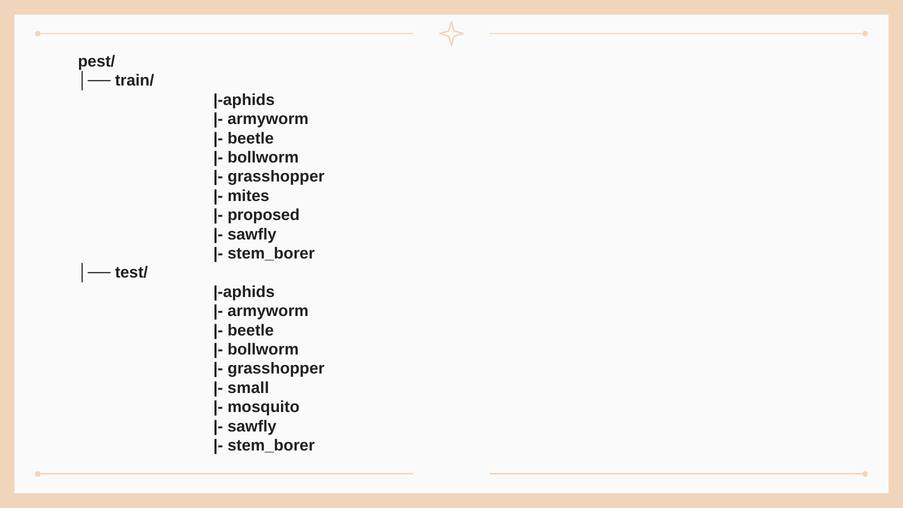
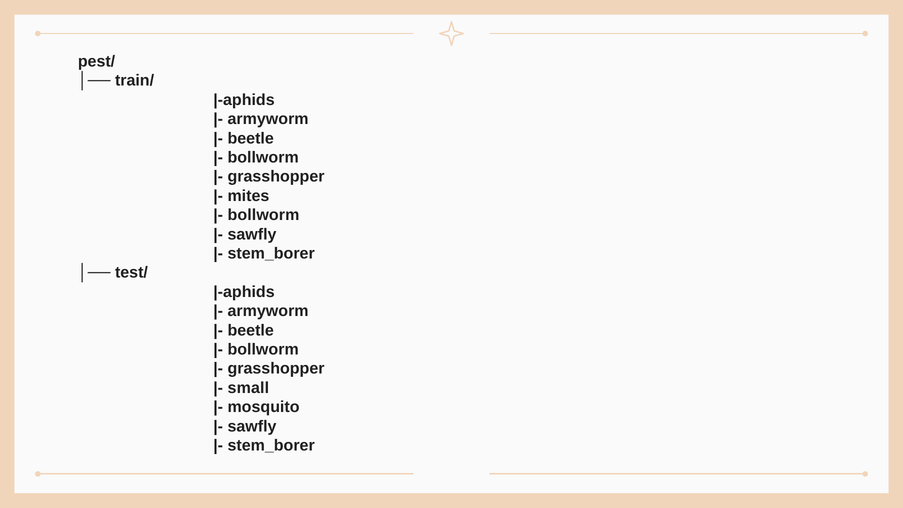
proposed at (264, 215): proposed -> bollworm
